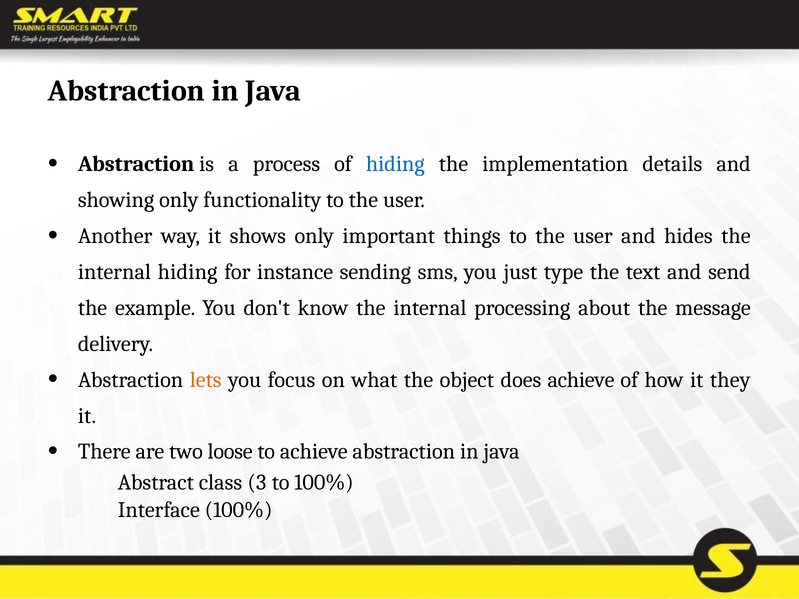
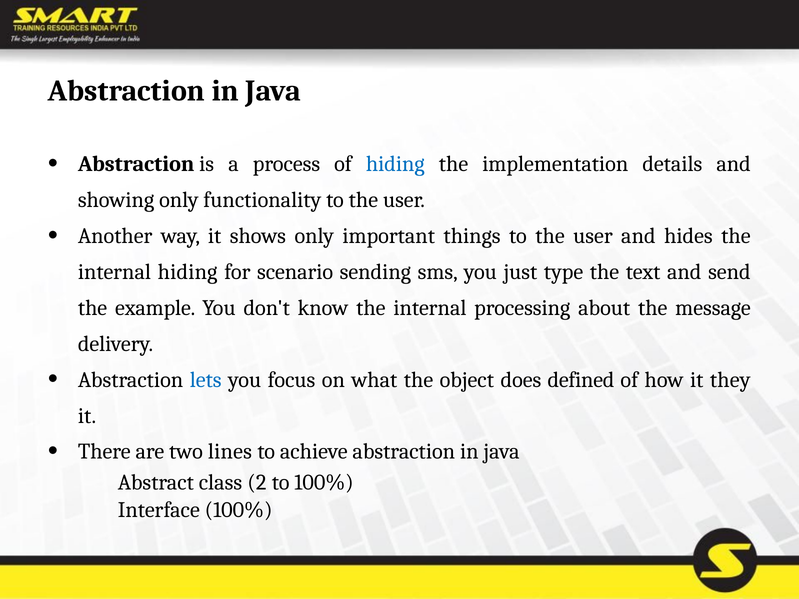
instance: instance -> scenario
lets colour: orange -> blue
does achieve: achieve -> defined
loose: loose -> lines
3: 3 -> 2
